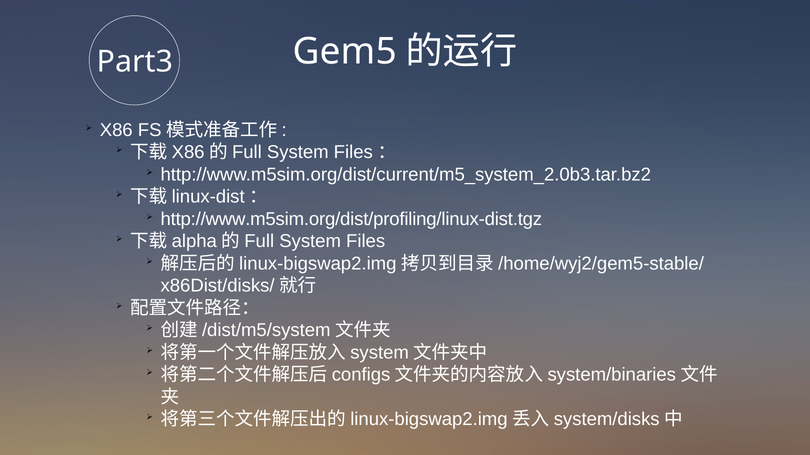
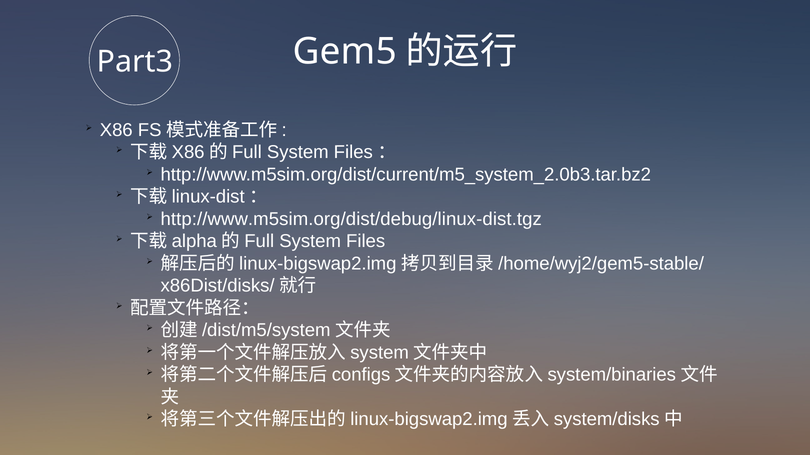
http://www.m5sim.org/dist/profiling/linux-dist.tgz: http://www.m5sim.org/dist/profiling/linux-dist.tgz -> http://www.m5sim.org/dist/debug/linux-dist.tgz
